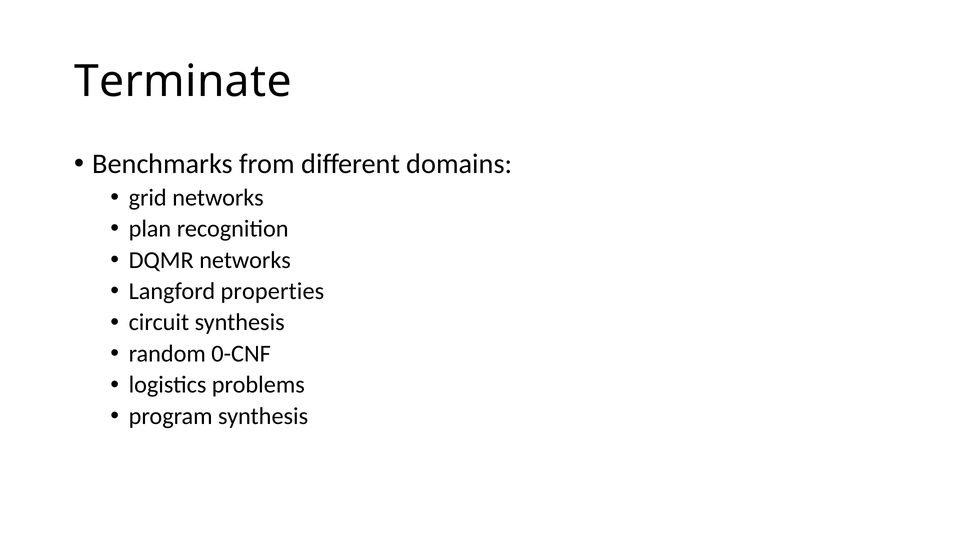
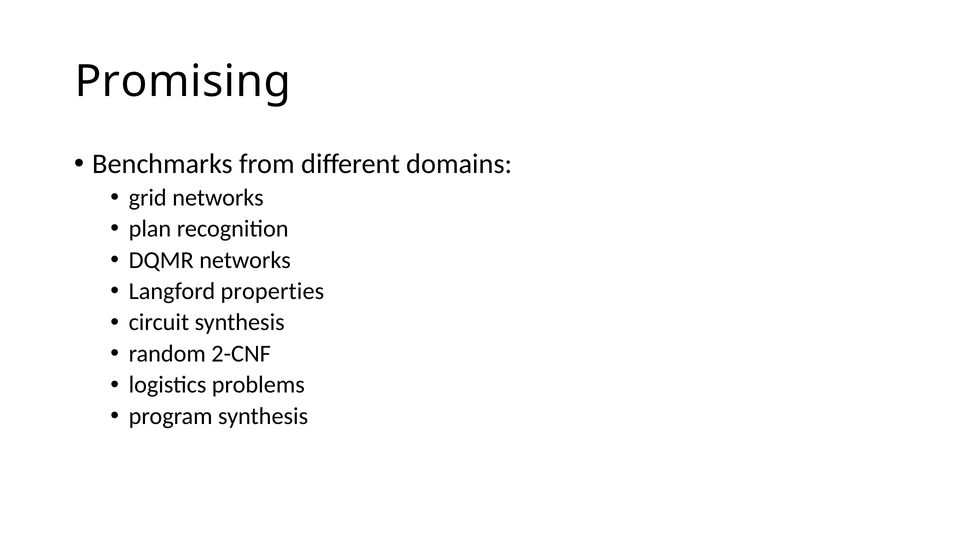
Terminate: Terminate -> Promising
0-CNF: 0-CNF -> 2-CNF
